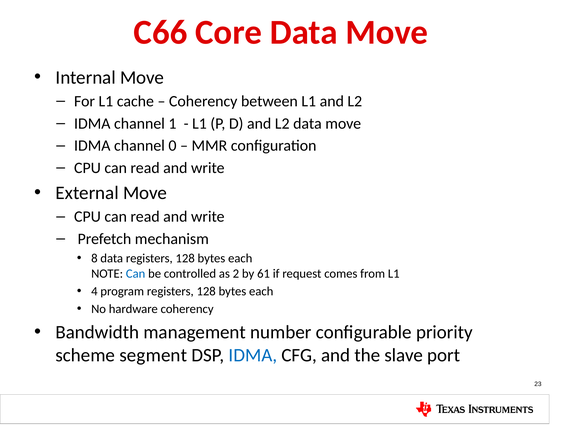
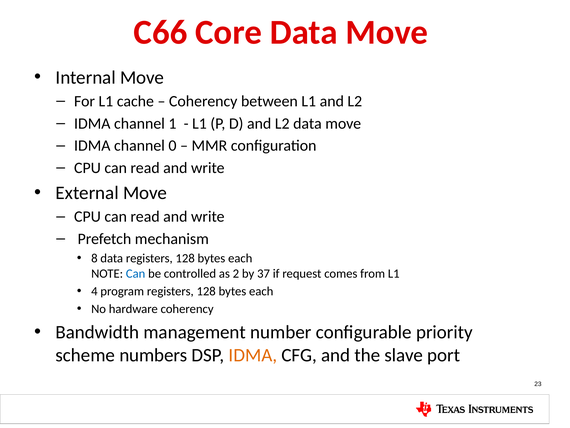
61: 61 -> 37
segment: segment -> numbers
IDMA at (253, 355) colour: blue -> orange
